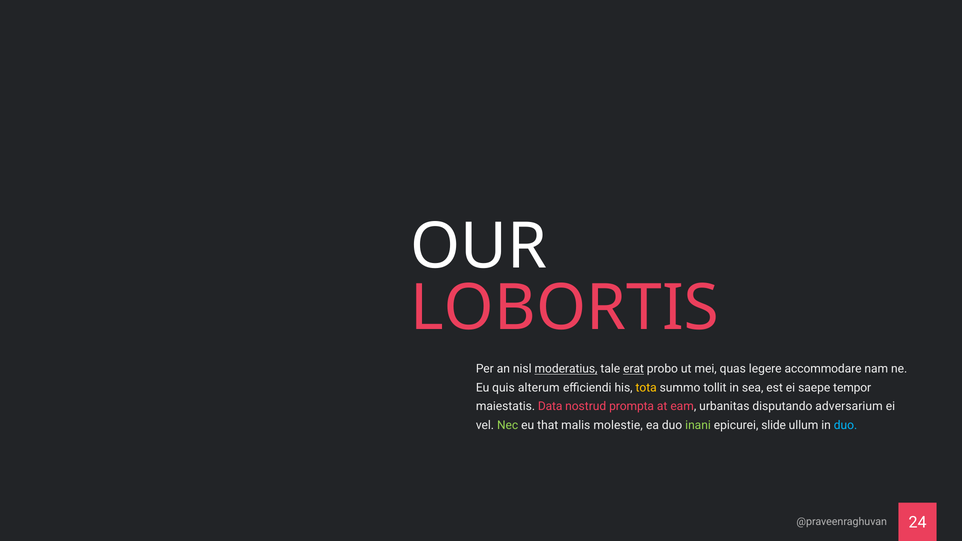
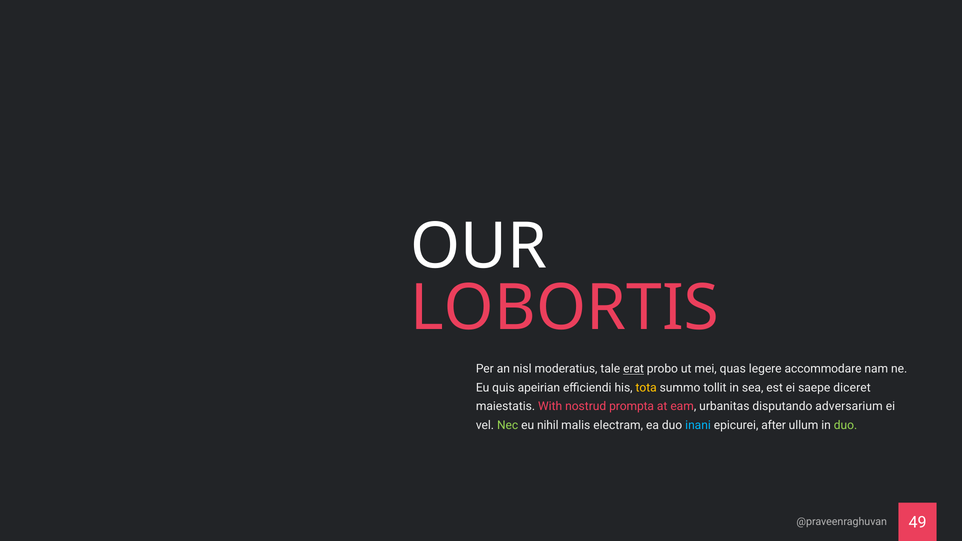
moderatius underline: present -> none
alterum: alterum -> apeirian
tempor: tempor -> diceret
Data: Data -> With
that: that -> nihil
molestie: molestie -> electram
inani colour: light green -> light blue
slide: slide -> after
duo at (846, 425) colour: light blue -> light green
24: 24 -> 49
